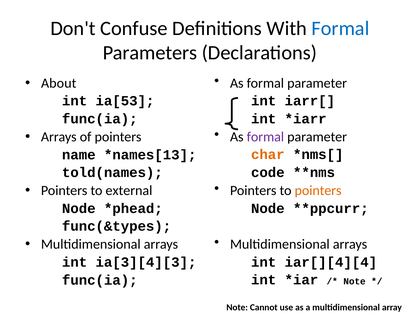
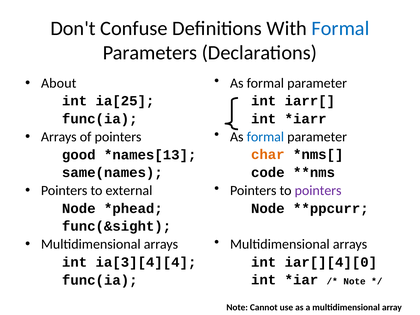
ia[53: ia[53 -> ia[25
formal at (265, 137) colour: purple -> blue
name: name -> good
told(names: told(names -> same(names
pointers at (318, 190) colour: orange -> purple
func(&types: func(&types -> func(&sight
ia[3][4][3: ia[3][4][3 -> ia[3][4][4
iar[][4][4: iar[][4][4 -> iar[][4][0
